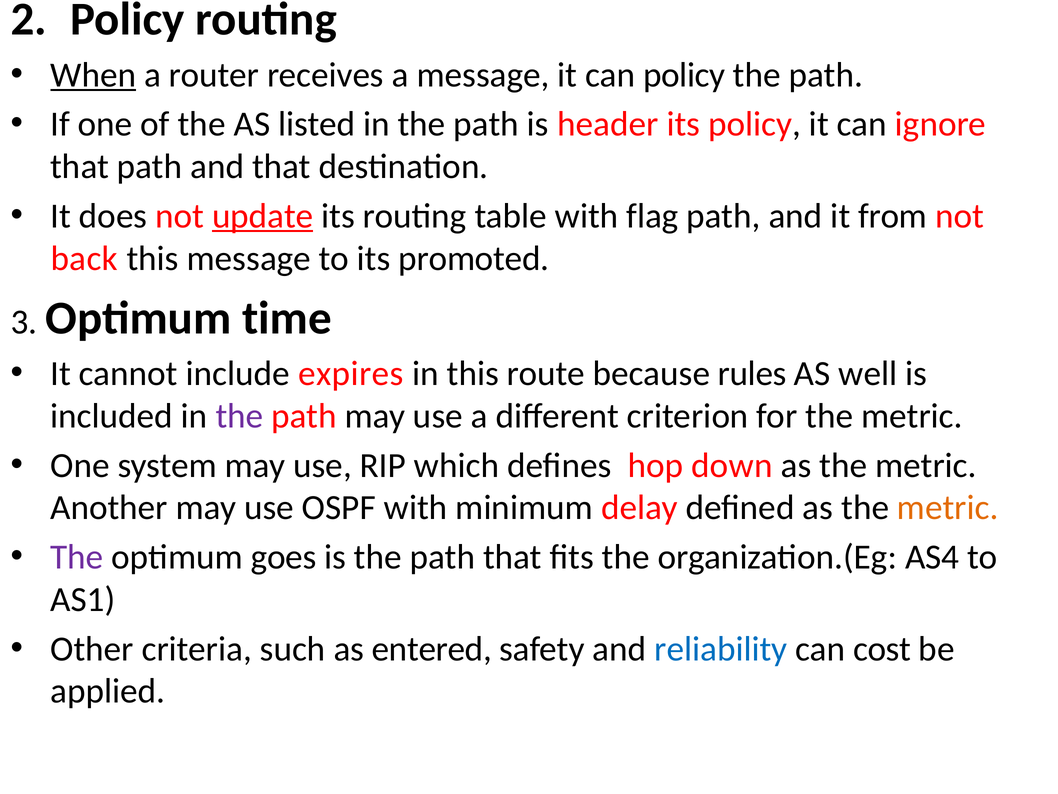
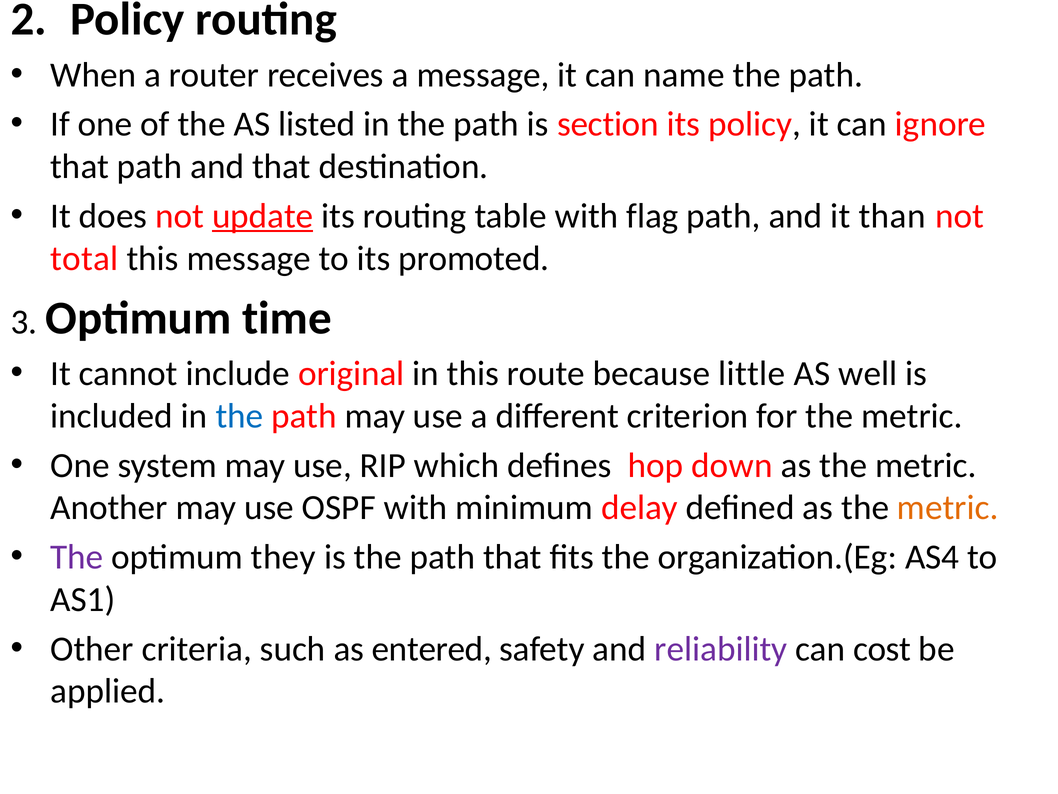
When underline: present -> none
can policy: policy -> name
header: header -> section
from: from -> than
back: back -> total
expires: expires -> original
rules: rules -> little
the at (239, 416) colour: purple -> blue
goes: goes -> they
reliability colour: blue -> purple
